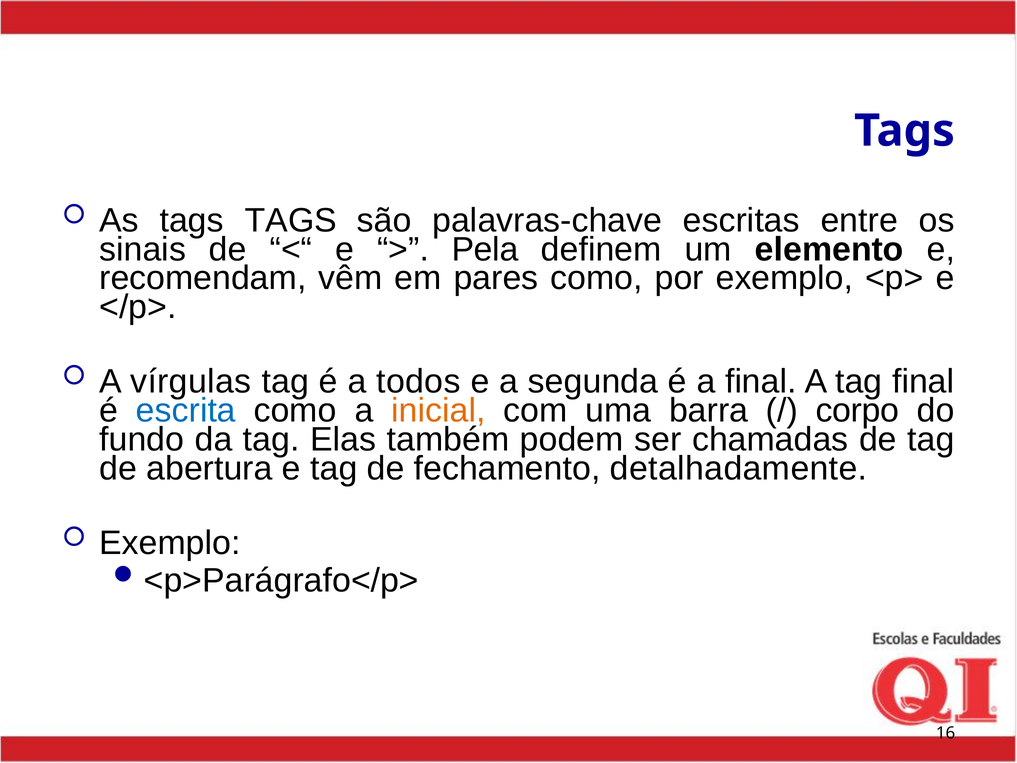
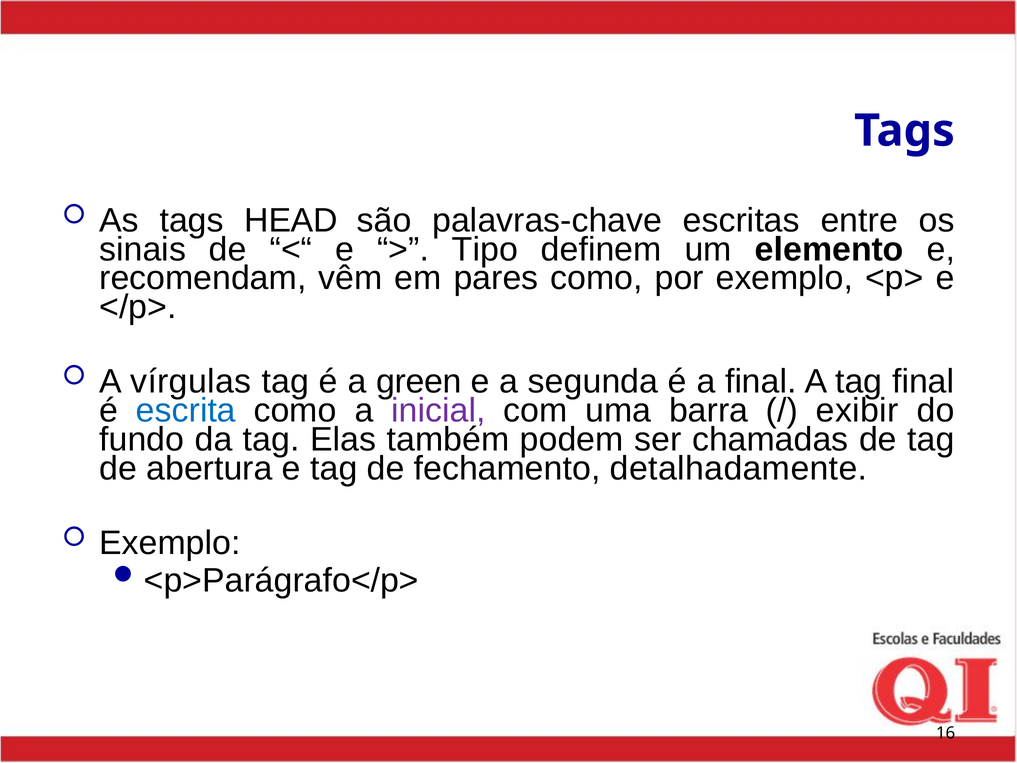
tags TAGS: TAGS -> HEAD
Pela: Pela -> Tipo
todos: todos -> green
inicial colour: orange -> purple
corpo: corpo -> exibir
